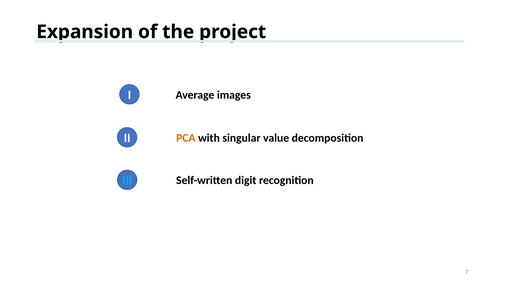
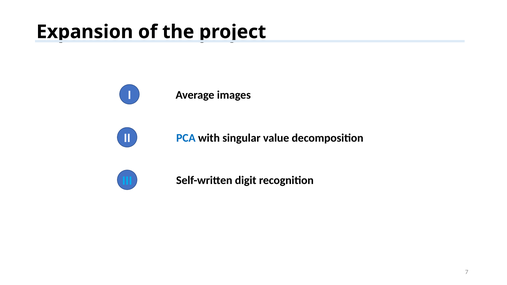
PCA colour: orange -> blue
